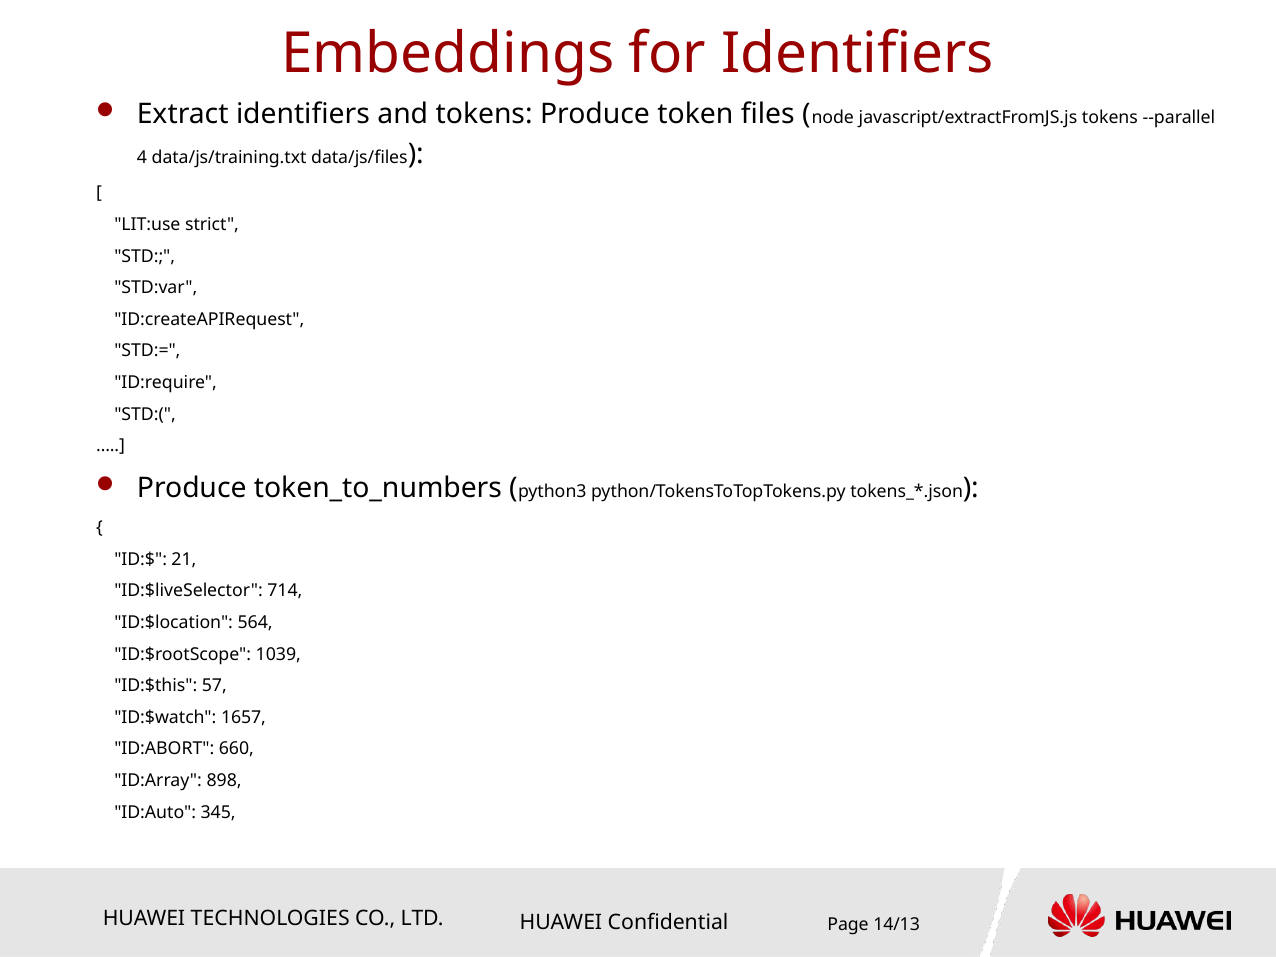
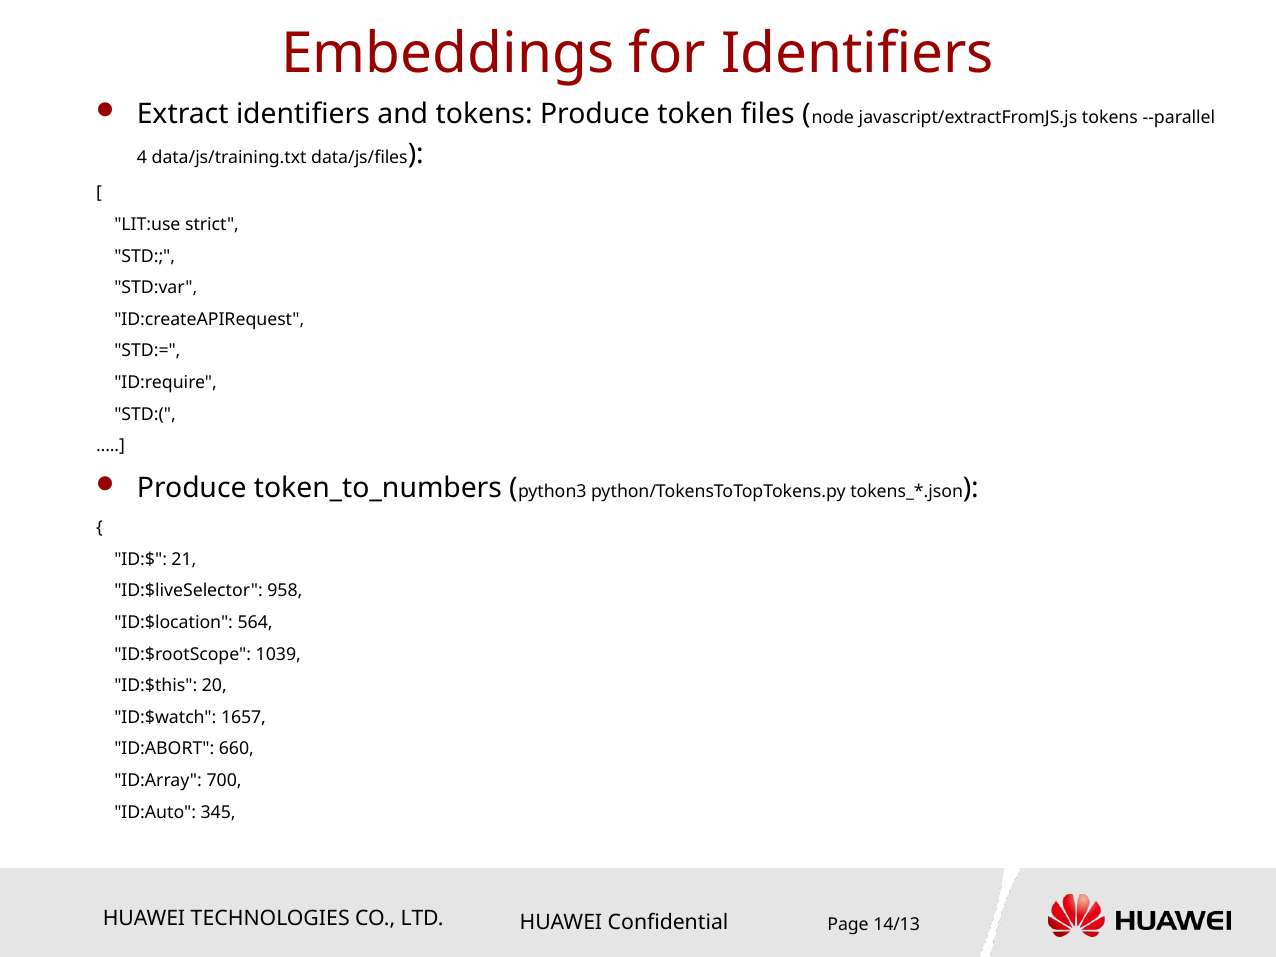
714: 714 -> 958
57: 57 -> 20
898: 898 -> 700
